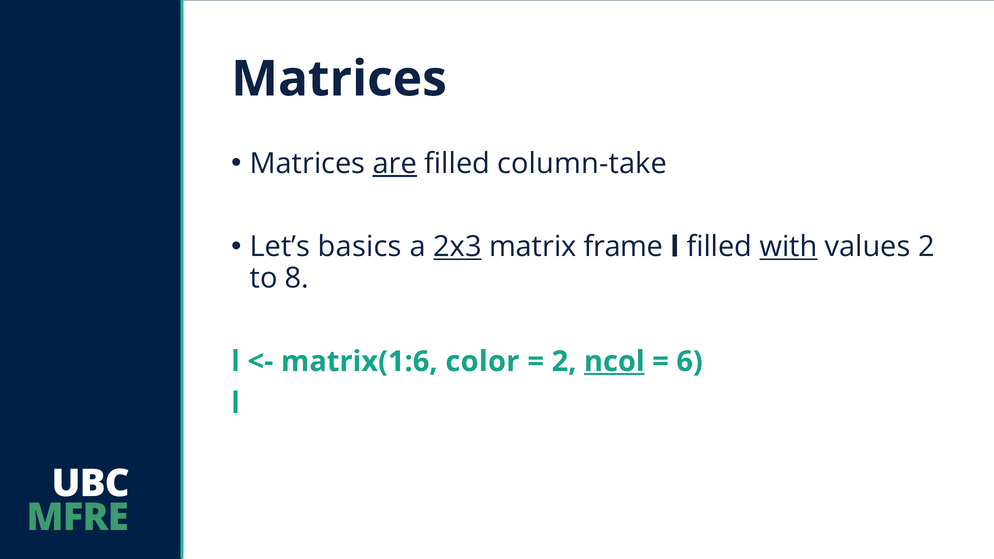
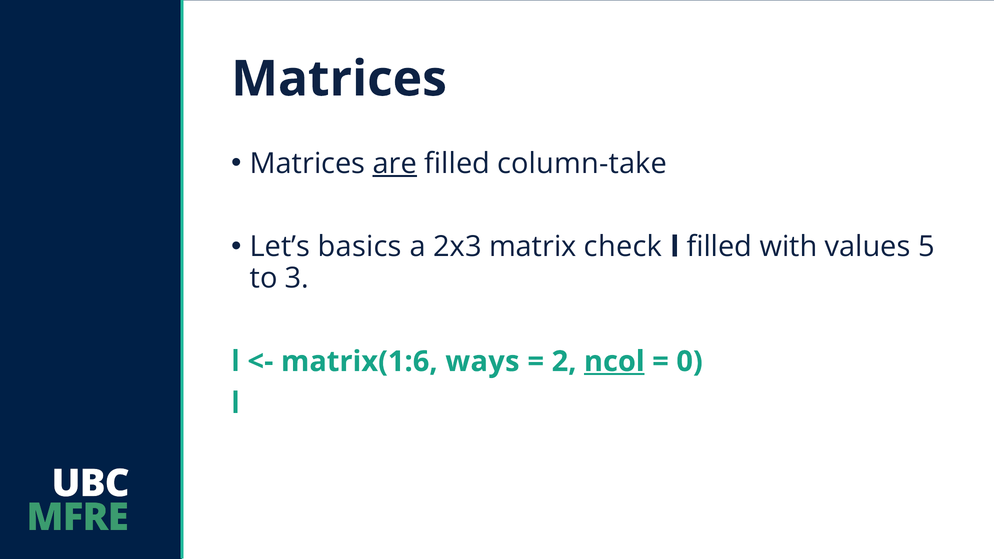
2x3 underline: present -> none
frame: frame -> check
with underline: present -> none
values 2: 2 -> 5
8: 8 -> 3
color: color -> ways
6: 6 -> 0
